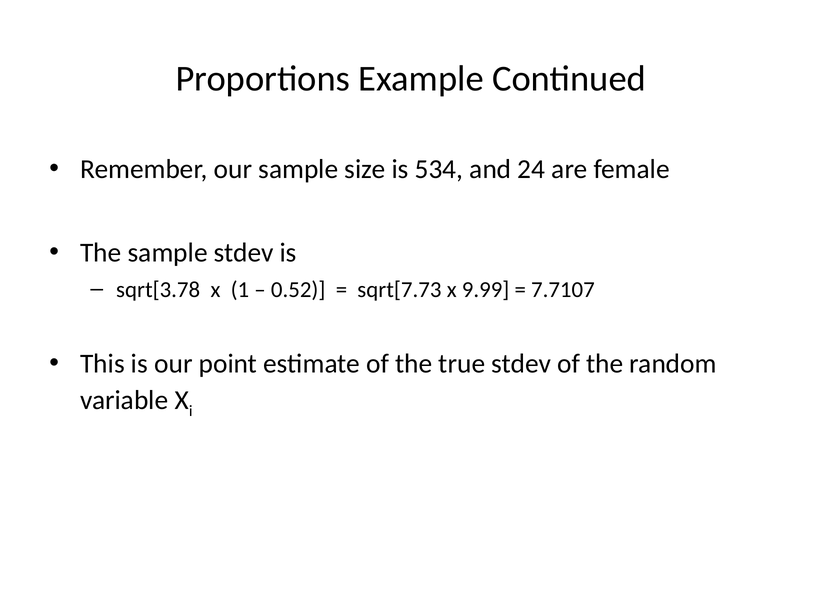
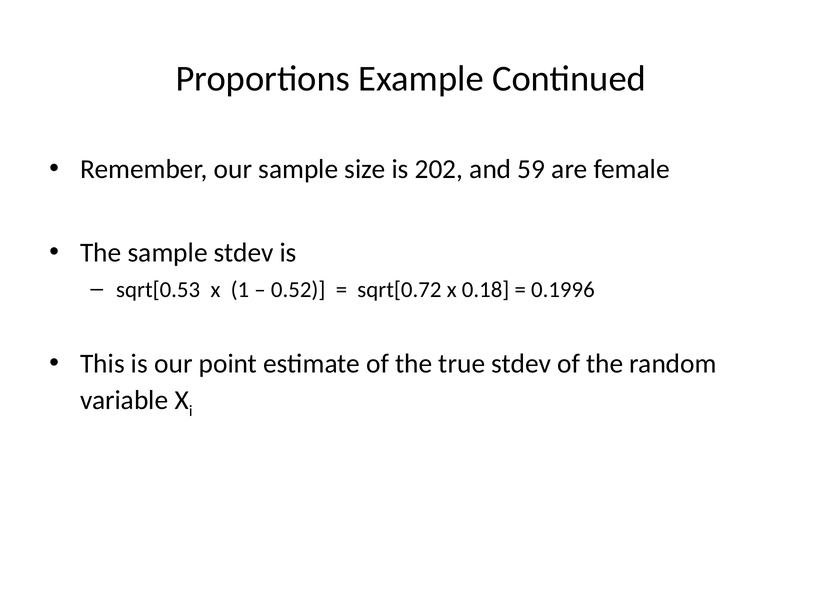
534: 534 -> 202
24: 24 -> 59
sqrt[3.78: sqrt[3.78 -> sqrt[0.53
sqrt[7.73: sqrt[7.73 -> sqrt[0.72
9.99: 9.99 -> 0.18
7.7107: 7.7107 -> 0.1996
